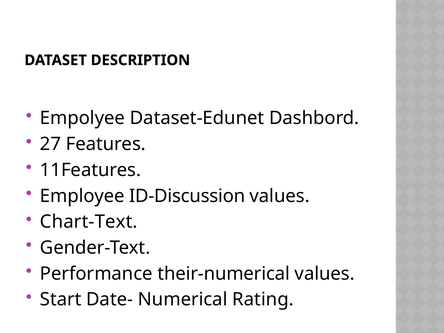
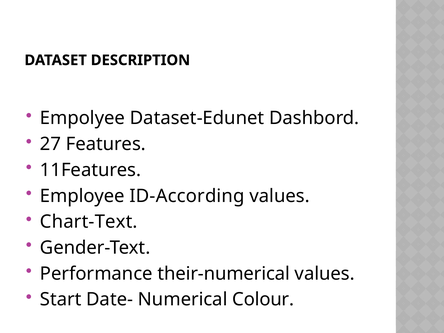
ID-Discussion: ID-Discussion -> ID-According
Rating: Rating -> Colour
